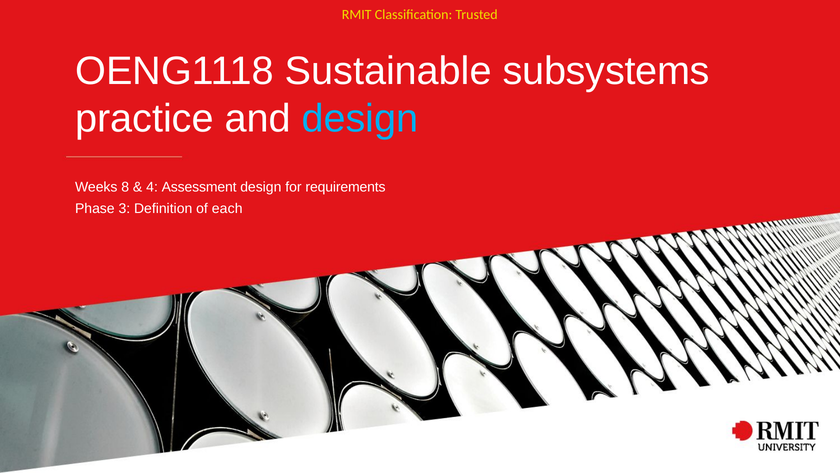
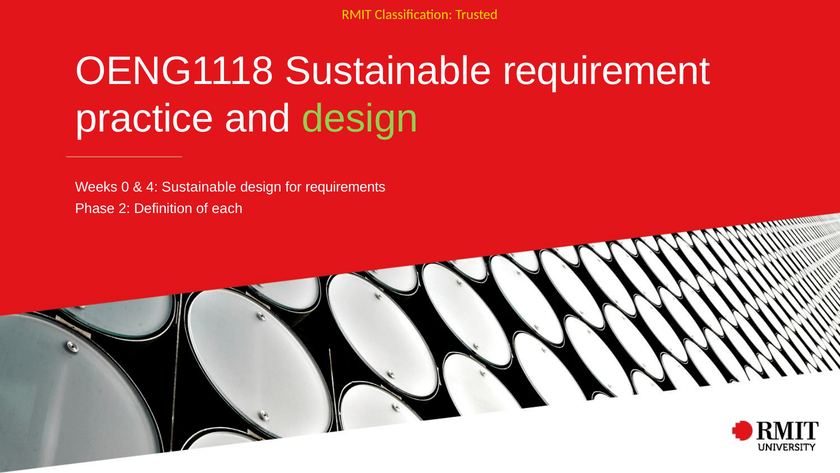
subsystems: subsystems -> requirement
design at (360, 119) colour: light blue -> light green
8: 8 -> 0
4 Assessment: Assessment -> Sustainable
3: 3 -> 2
